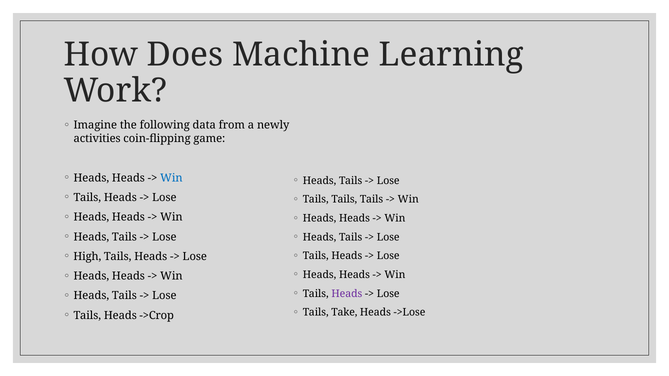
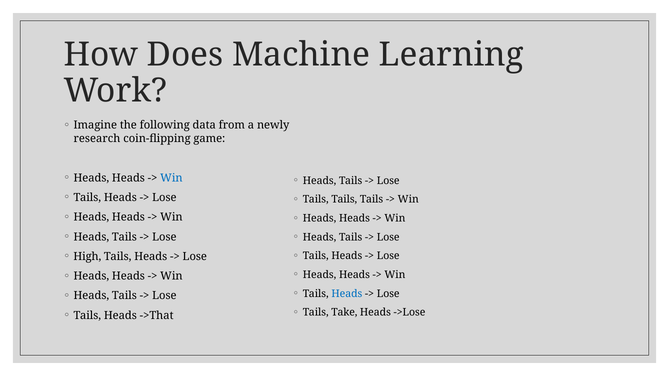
activities: activities -> research
Heads at (347, 294) colour: purple -> blue
->Crop: ->Crop -> ->That
